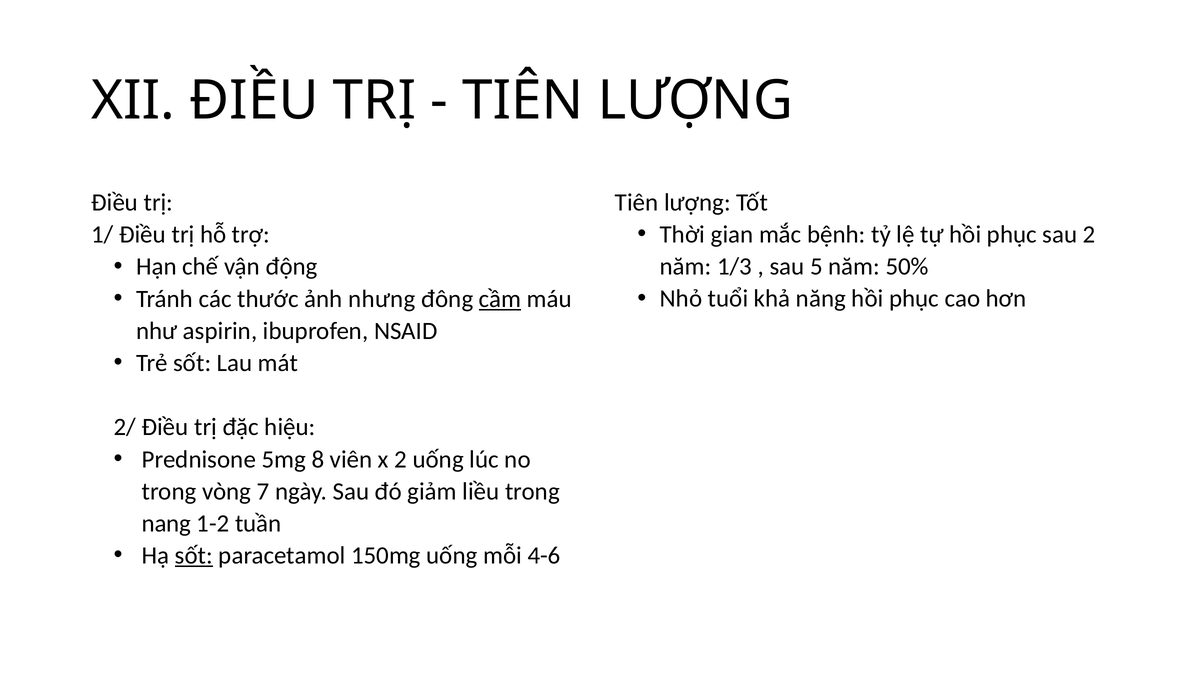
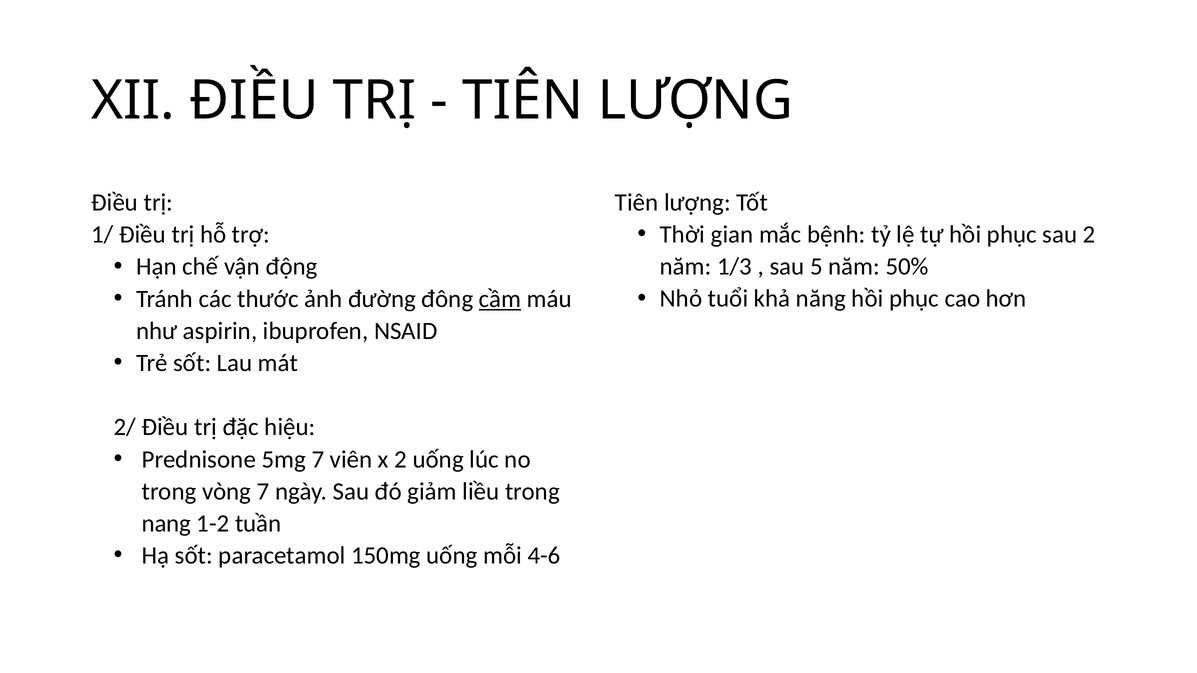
nhưng: nhưng -> đường
5mg 8: 8 -> 7
sốt at (194, 556) underline: present -> none
